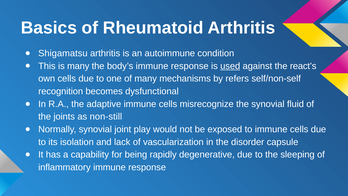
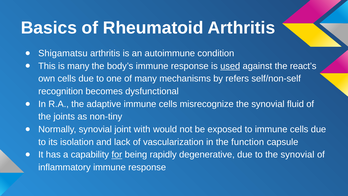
non-still: non-still -> non-tiny
play: play -> with
disorder: disorder -> function
for underline: none -> present
to the sleeping: sleeping -> synovial
